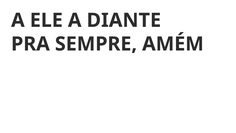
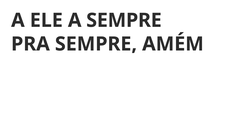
A DIANTE: DIANTE -> SEMPRE
